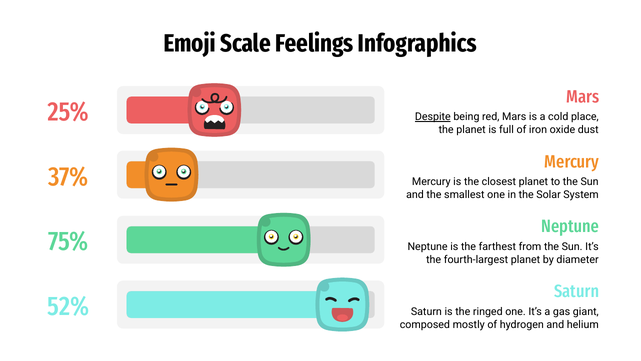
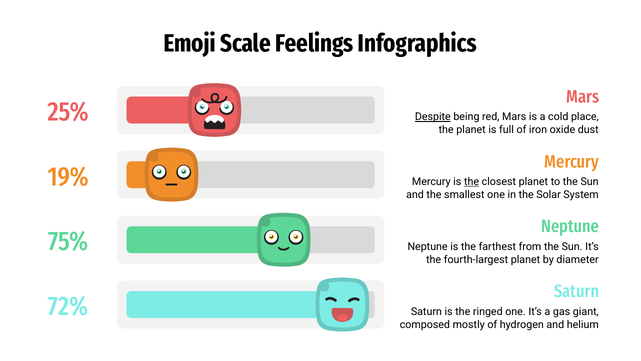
37%: 37% -> 19%
the at (472, 182) underline: none -> present
52%: 52% -> 72%
